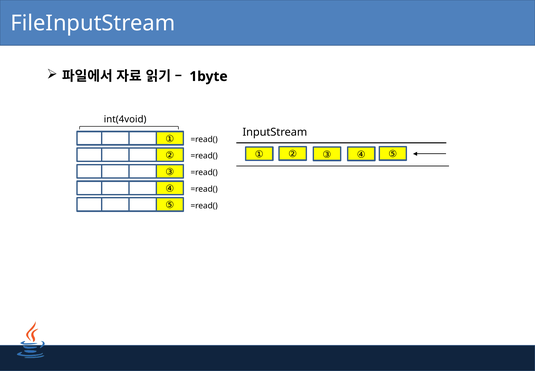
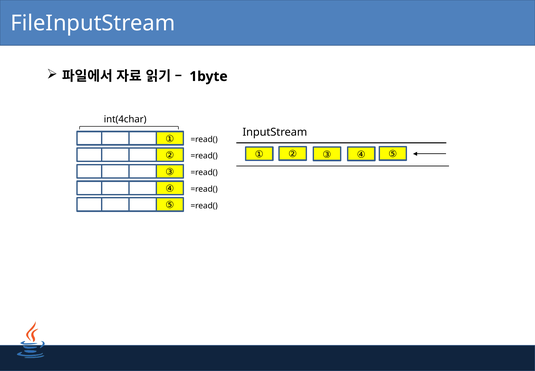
int(4void: int(4void -> int(4char
